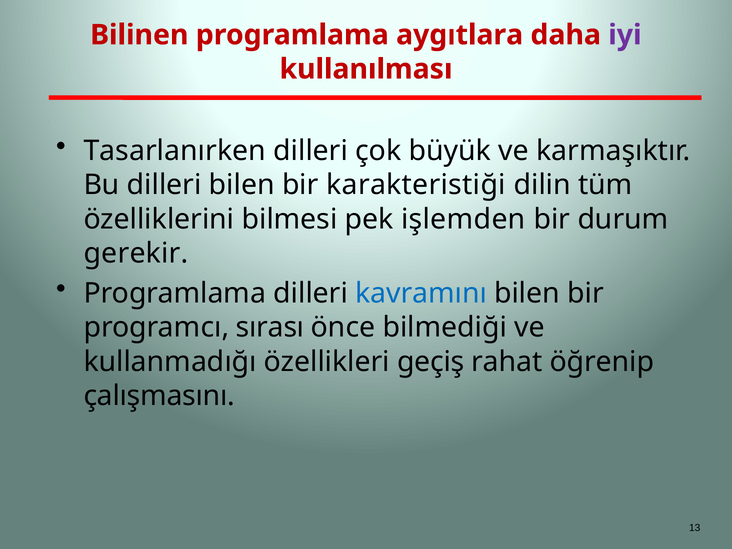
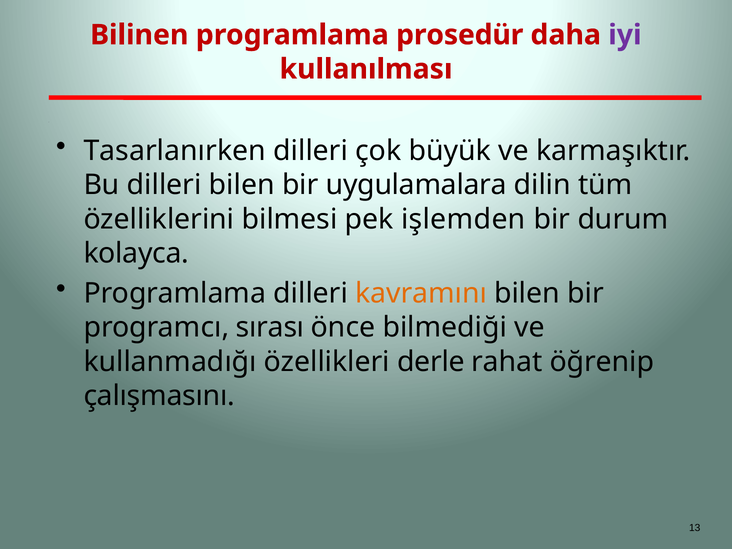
aygıtlara: aygıtlara -> prosedür
karakteristiği: karakteristiği -> uygulamalara
gerekir: gerekir -> kolayca
kavramını colour: blue -> orange
geçiş: geçiş -> derle
